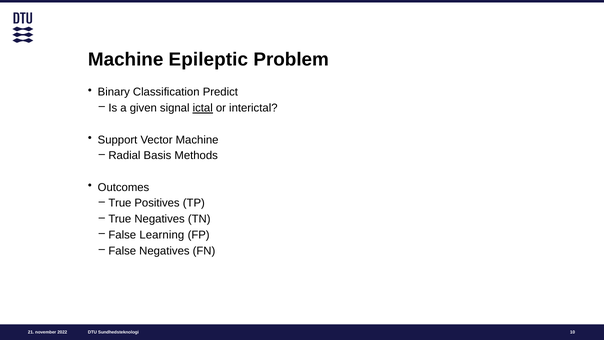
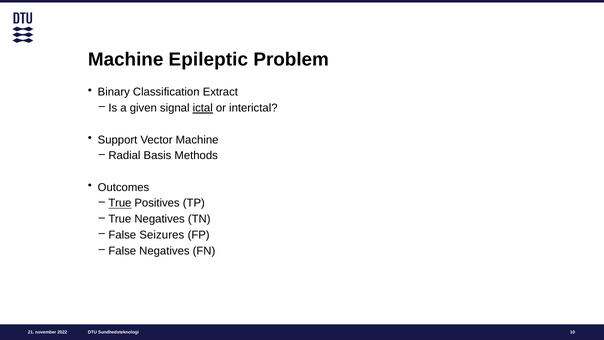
Predict: Predict -> Extract
True at (120, 203) underline: none -> present
Learning: Learning -> Seizures
